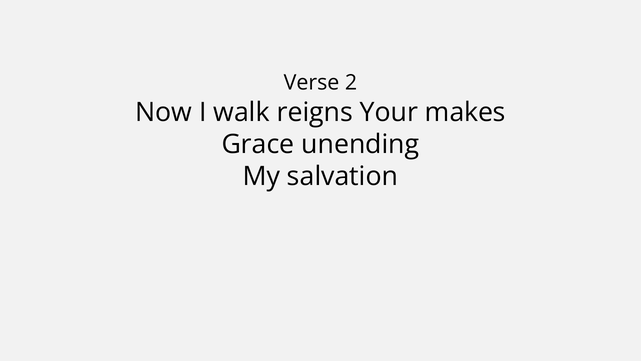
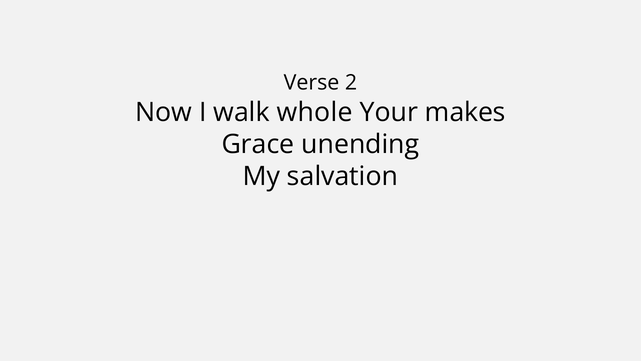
reigns: reigns -> whole
